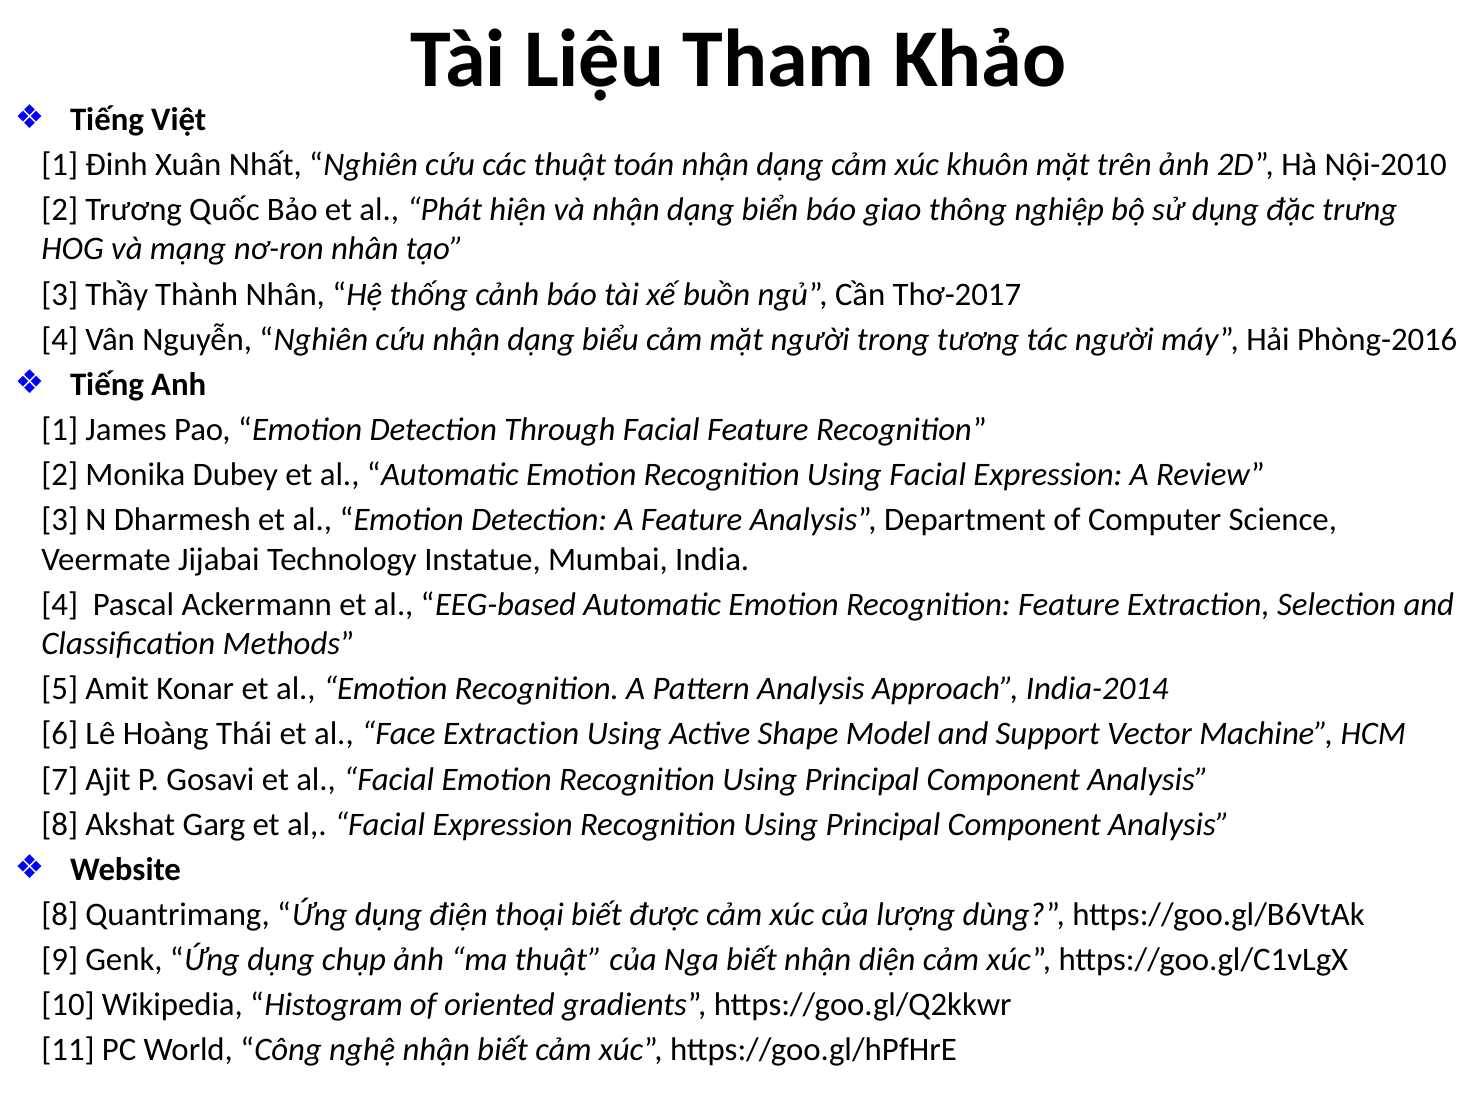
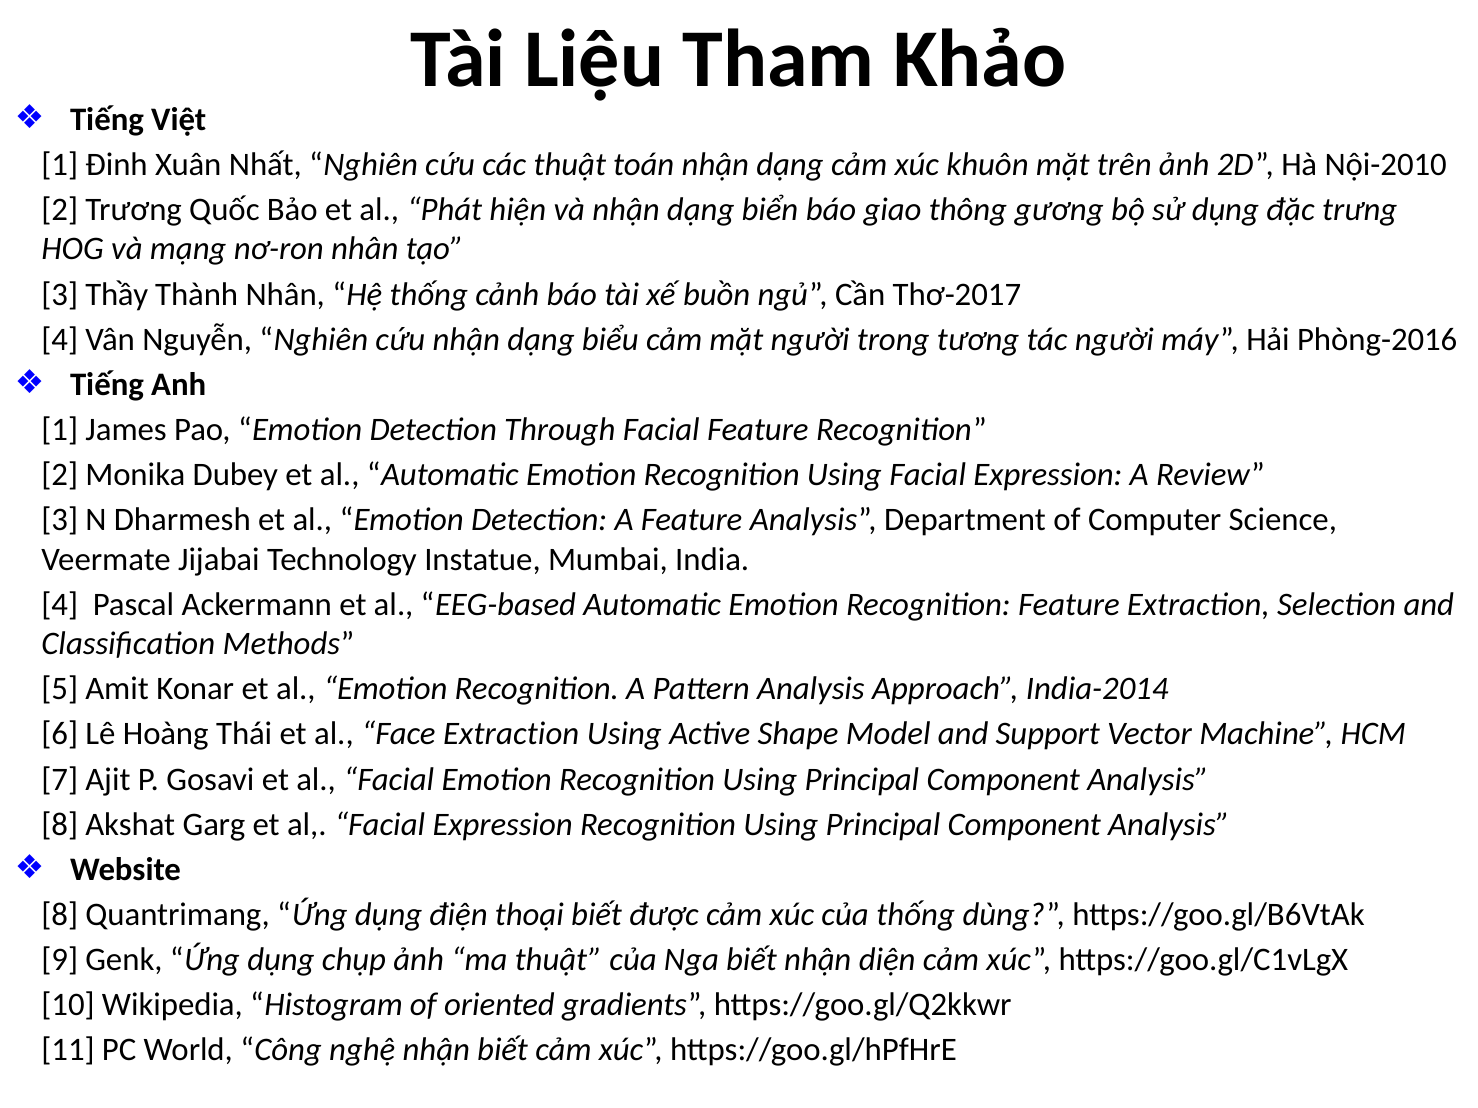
nghiệp: nghiệp -> gương
của lượng: lượng -> thống
